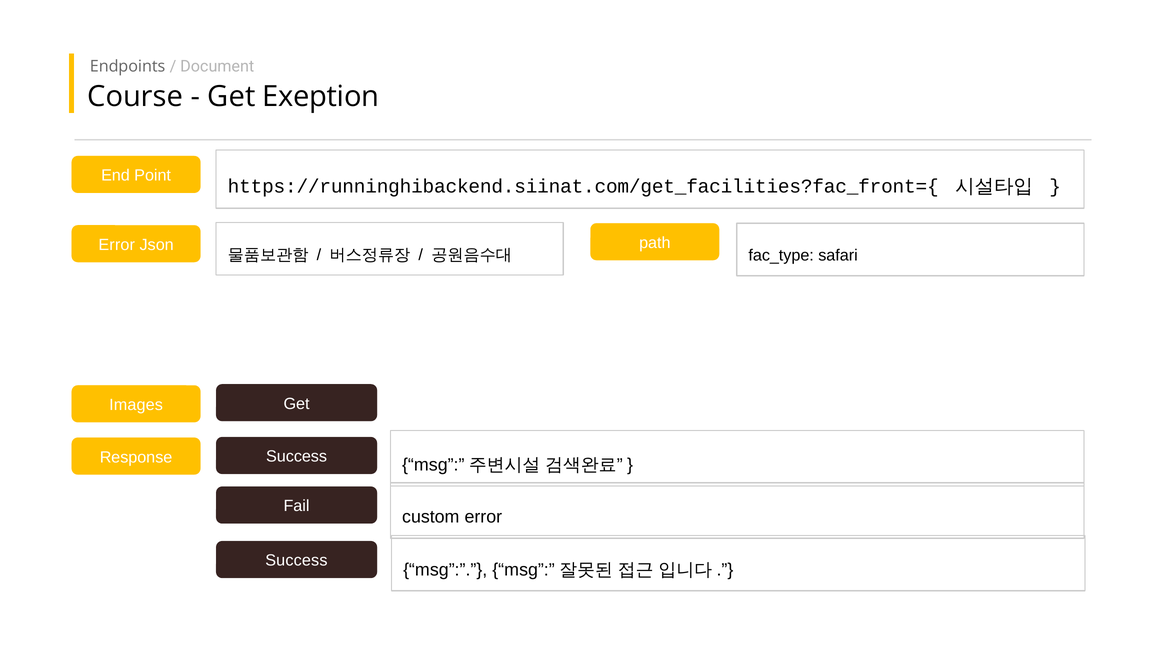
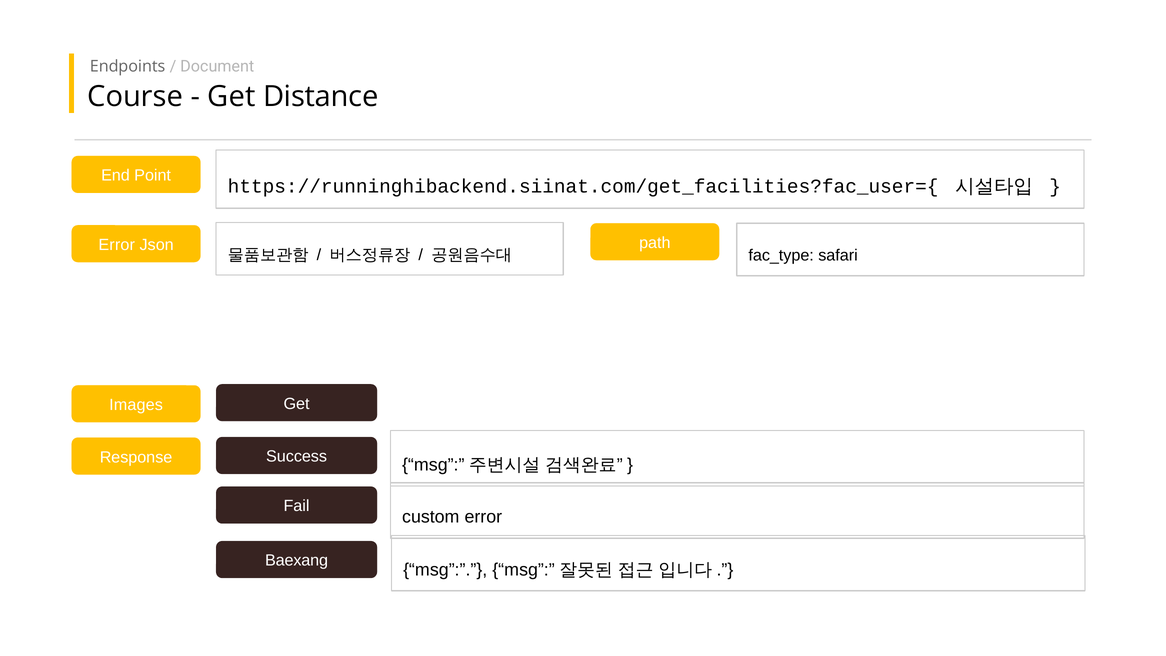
Exeption: Exeption -> Distance
https://runninghibackend.siinat.com/get_facilities?fac_front={: https://runninghibackend.siinat.com/get_facilities?fac_front={ -> https://runninghibackend.siinat.com/get_facilities?fac_user={
Success at (296, 561): Success -> Baexang
